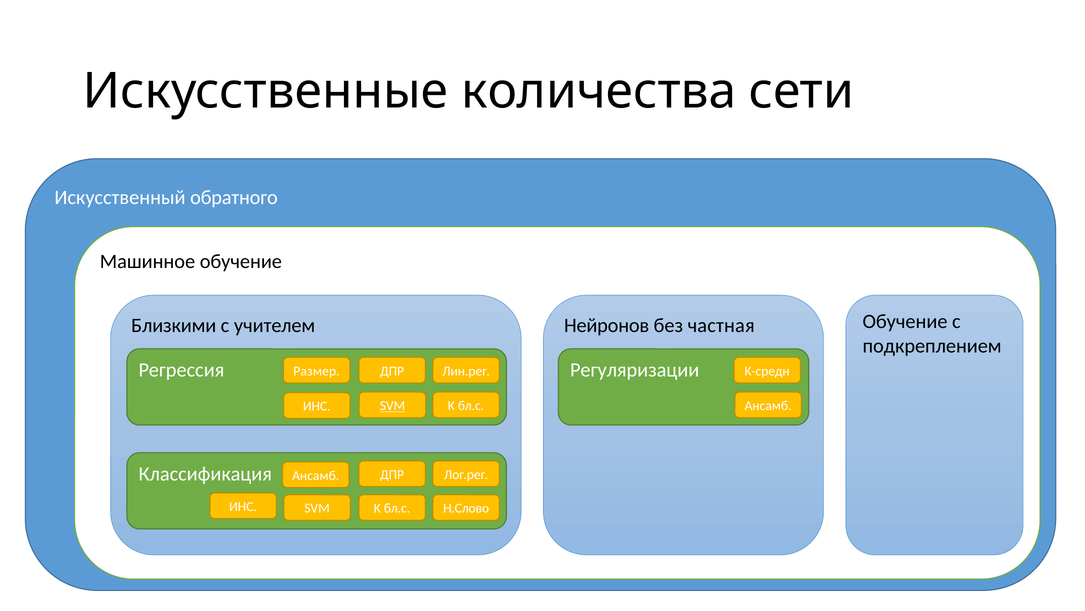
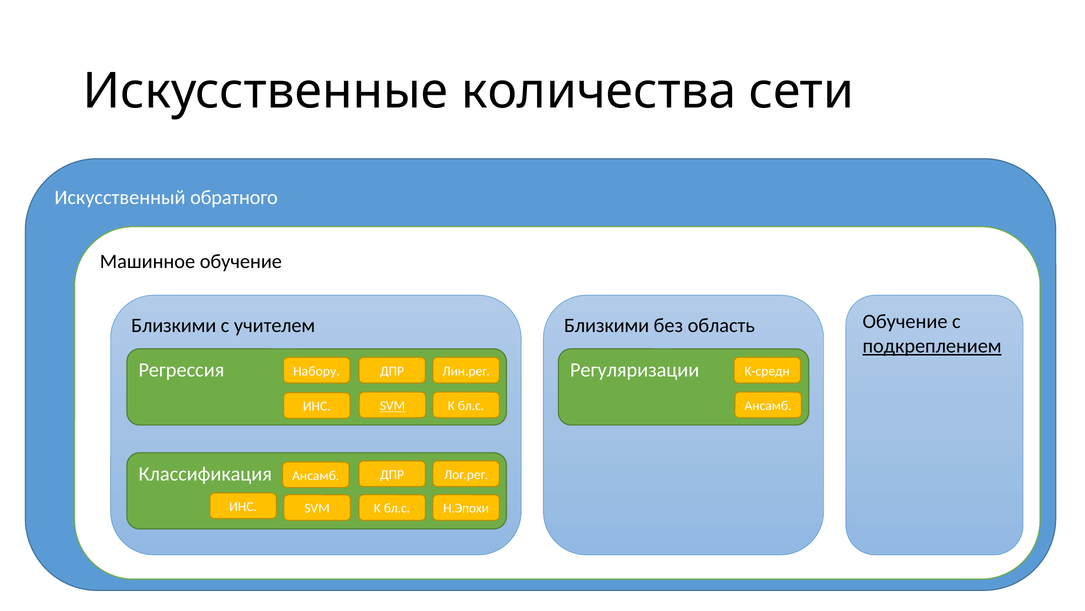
учителем Нейронов: Нейронов -> Близкими
частная: частная -> область
подкреплением underline: none -> present
Размер: Размер -> Набору
Н.Слово: Н.Слово -> Н.Эпохи
